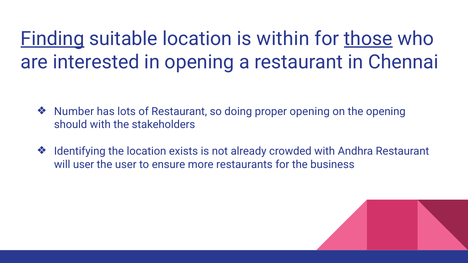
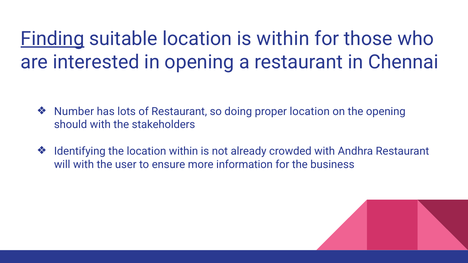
those underline: present -> none
proper opening: opening -> location
location exists: exists -> within
will user: user -> with
restaurants: restaurants -> information
